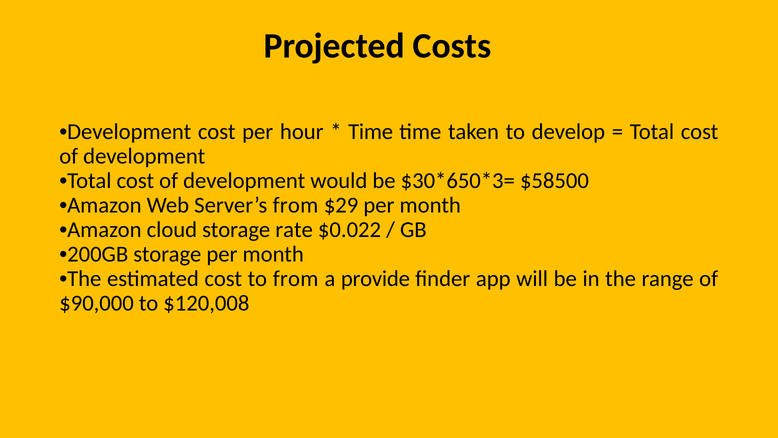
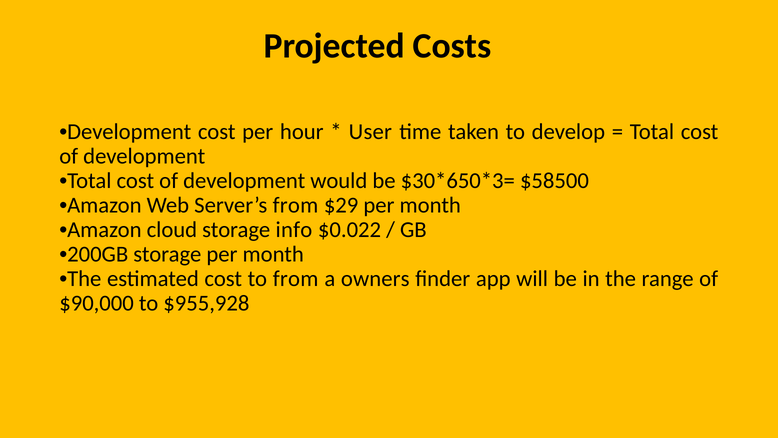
Time at (371, 132): Time -> User
rate: rate -> info
provide: provide -> owners
$120,008: $120,008 -> $955,928
